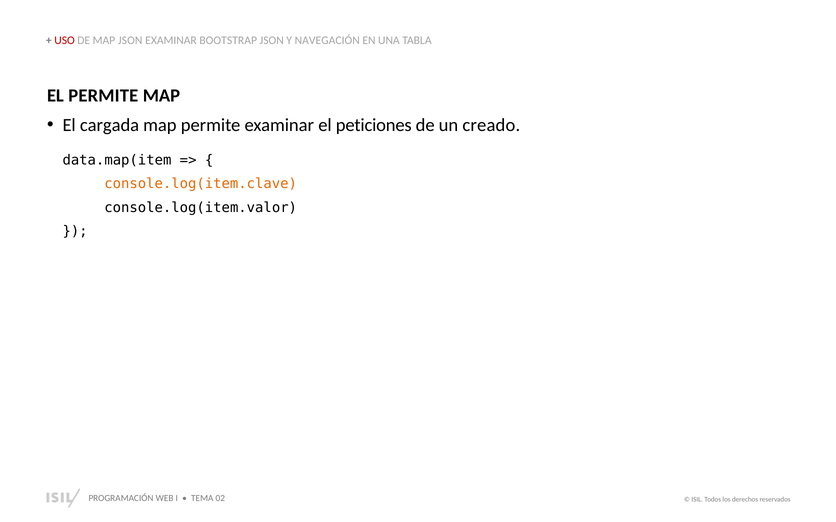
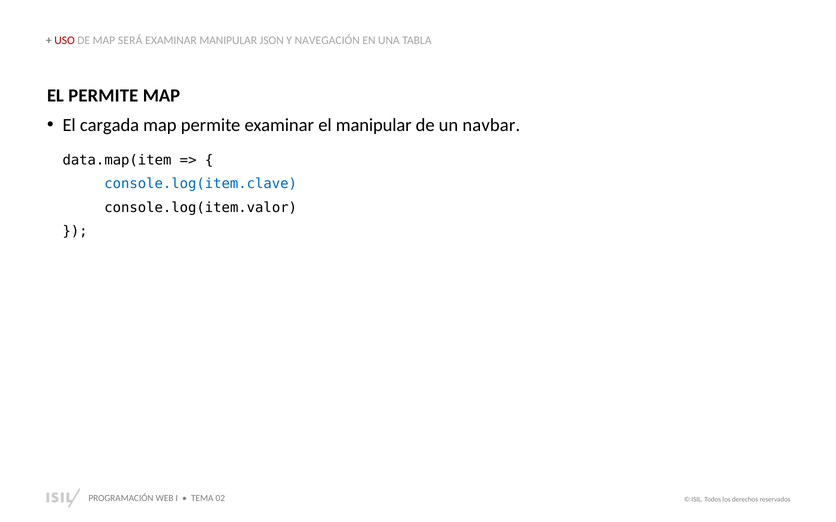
MAP JSON: JSON -> SERÁ
EXAMINAR BOOTSTRAP: BOOTSTRAP -> MANIPULAR
el peticiones: peticiones -> manipular
creado: creado -> navbar
console.log(item.clave colour: orange -> blue
